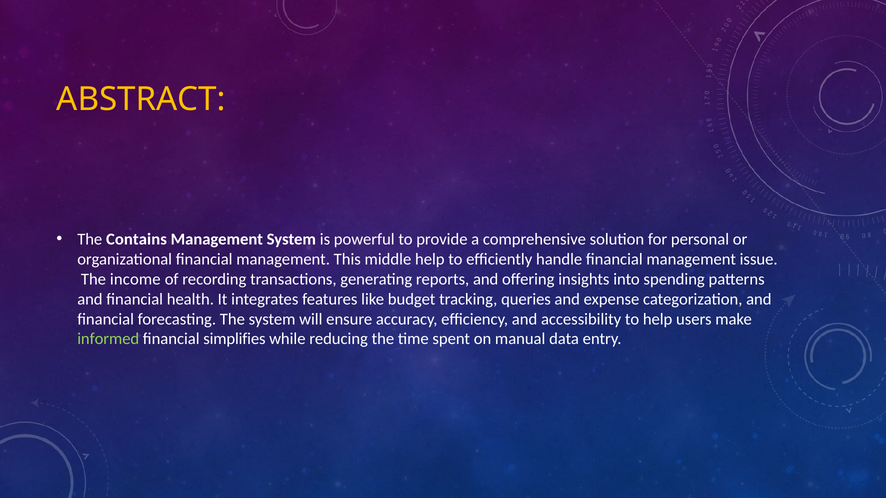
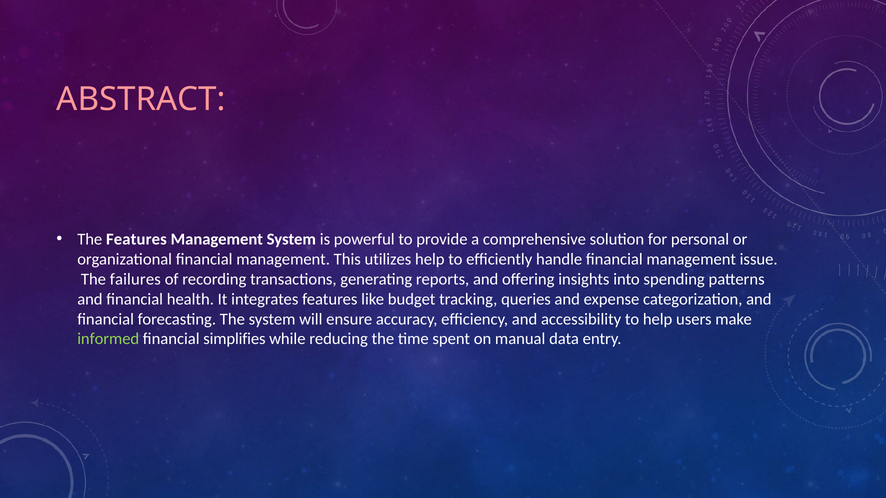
ABSTRACT colour: yellow -> pink
The Contains: Contains -> Features
middle: middle -> utilizes
income: income -> failures
